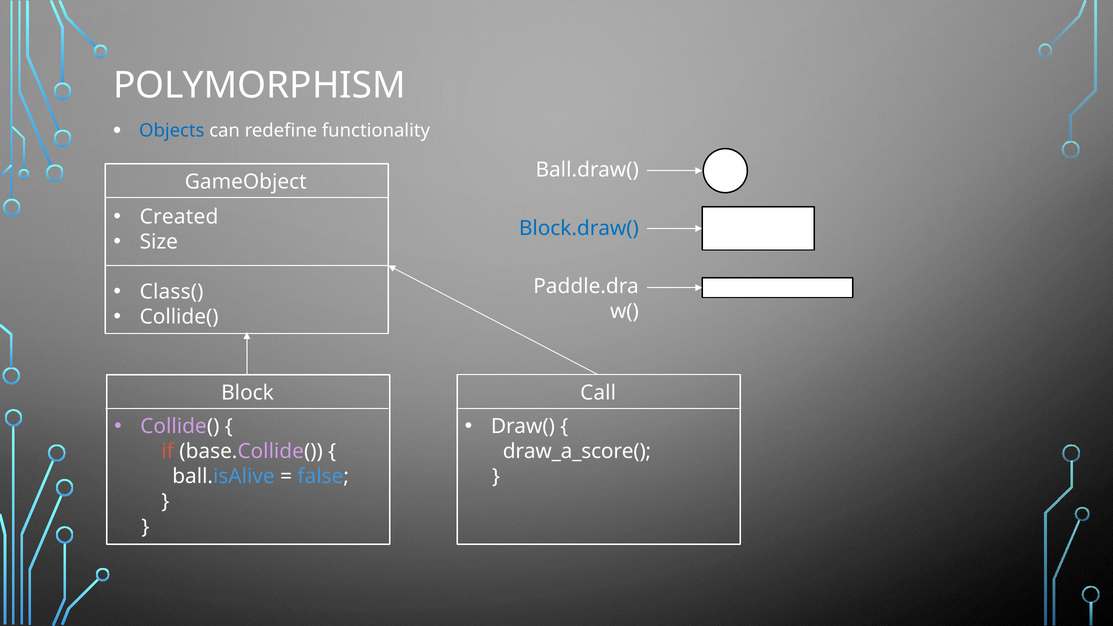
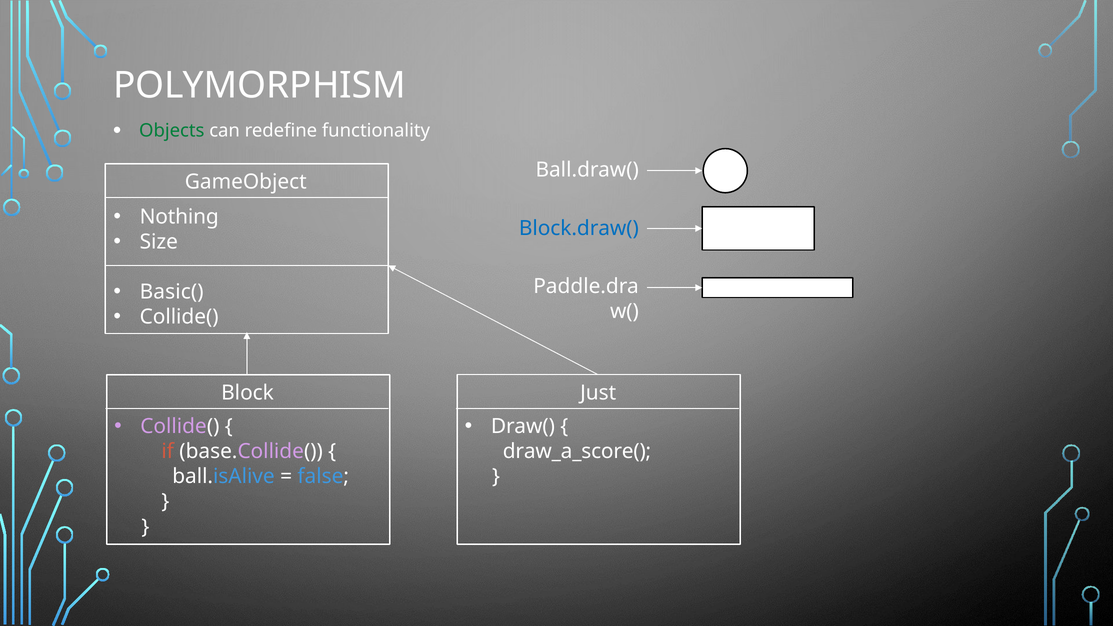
Objects colour: blue -> green
Created: Created -> Nothing
Class(: Class( -> Basic(
Call: Call -> Just
